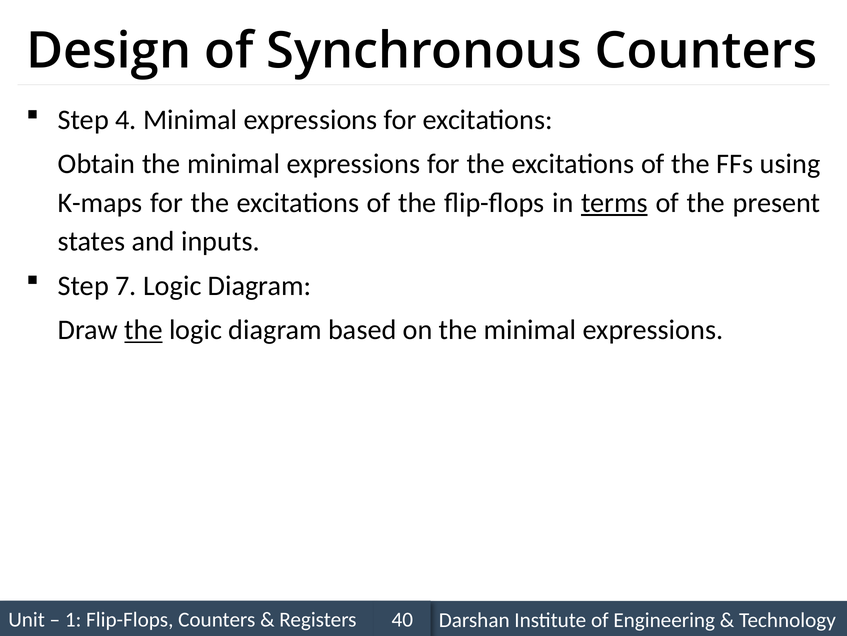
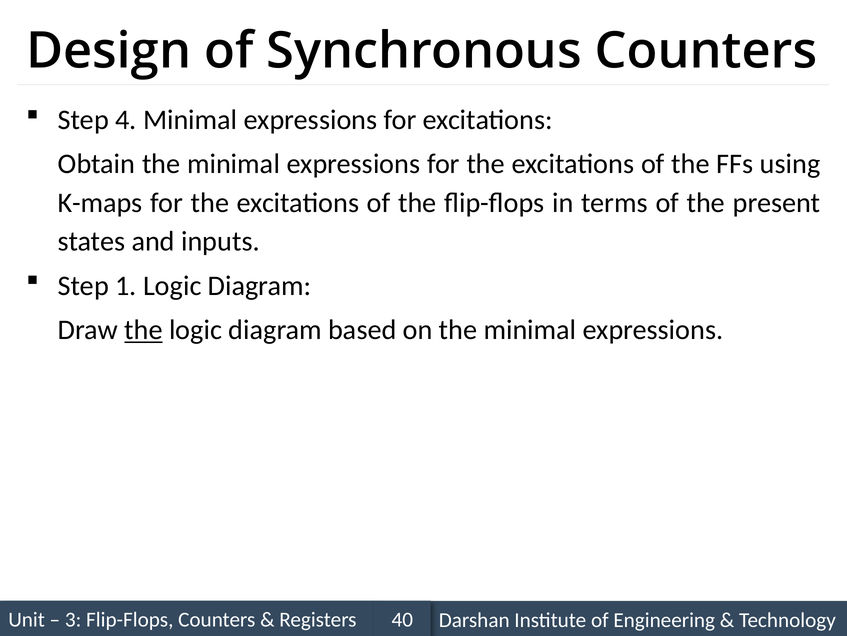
terms underline: present -> none
7: 7 -> 1
1: 1 -> 3
